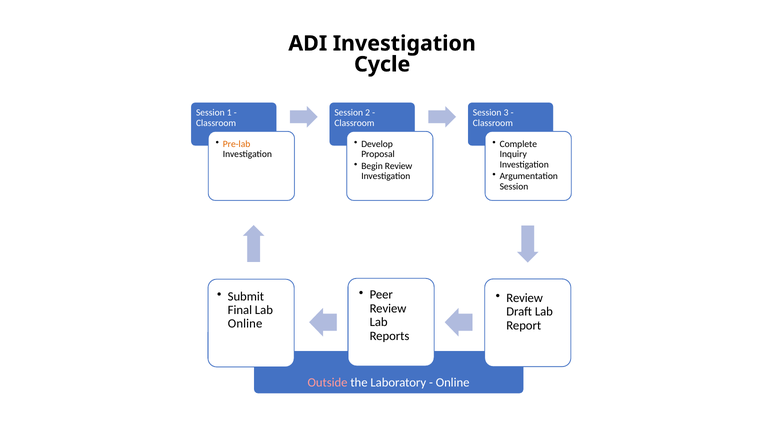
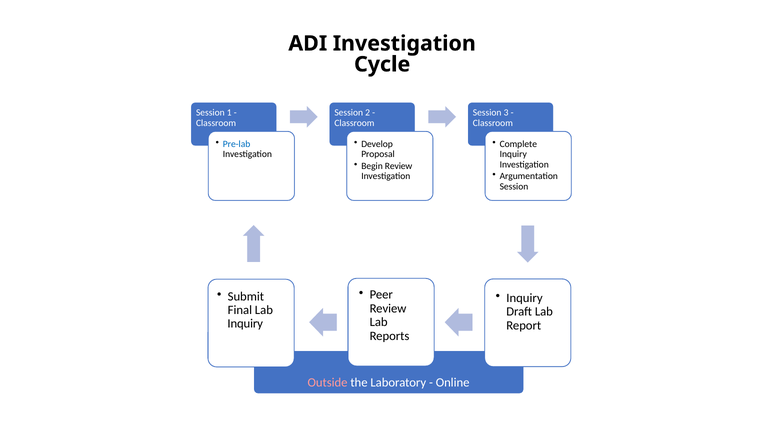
Pre-lab colour: orange -> blue
Review at (525, 298): Review -> Inquiry
Online at (245, 324): Online -> Inquiry
